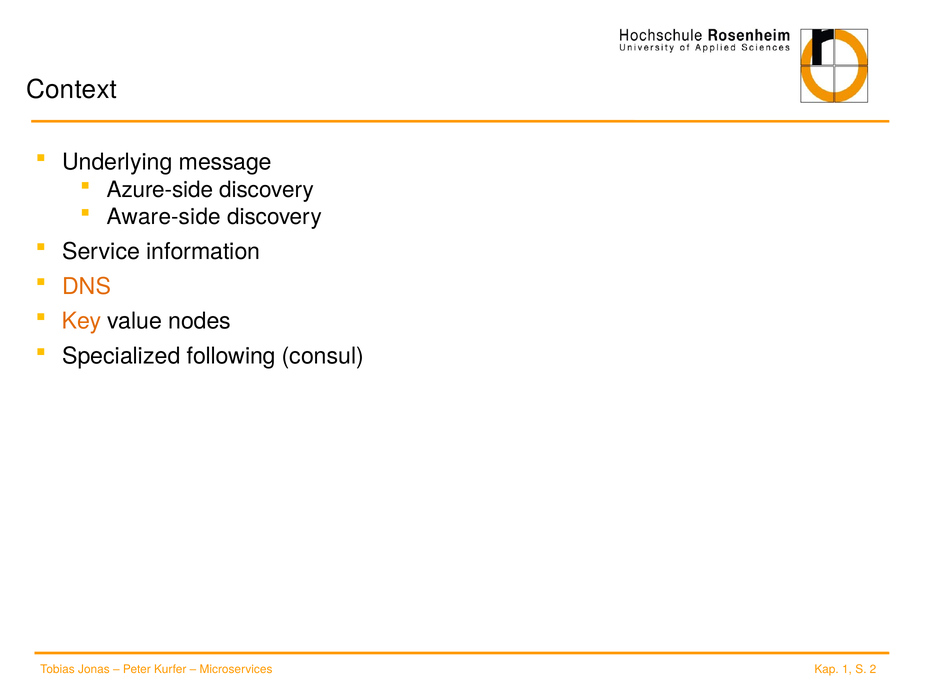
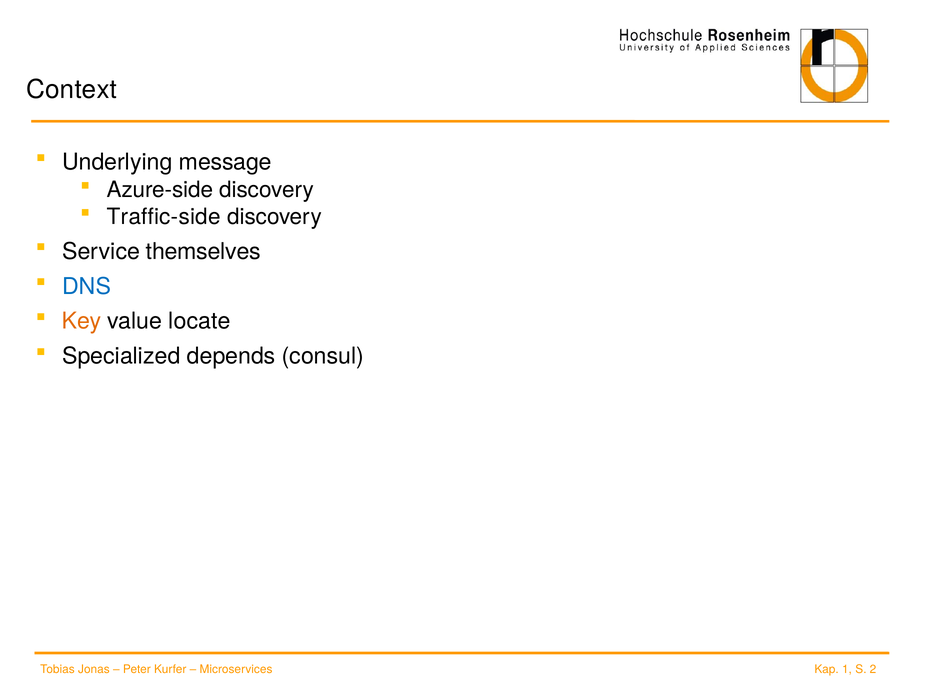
Aware-side: Aware-side -> Traffic-side
information: information -> themselves
DNS colour: orange -> blue
nodes: nodes -> locate
following: following -> depends
